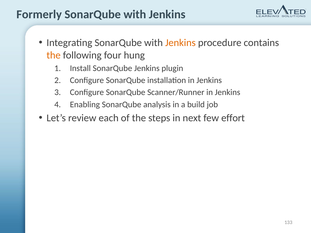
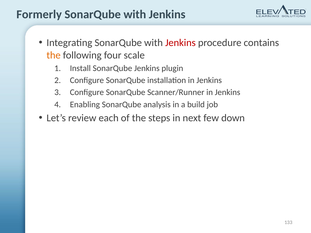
Jenkins at (180, 43) colour: orange -> red
hung: hung -> scale
effort: effort -> down
